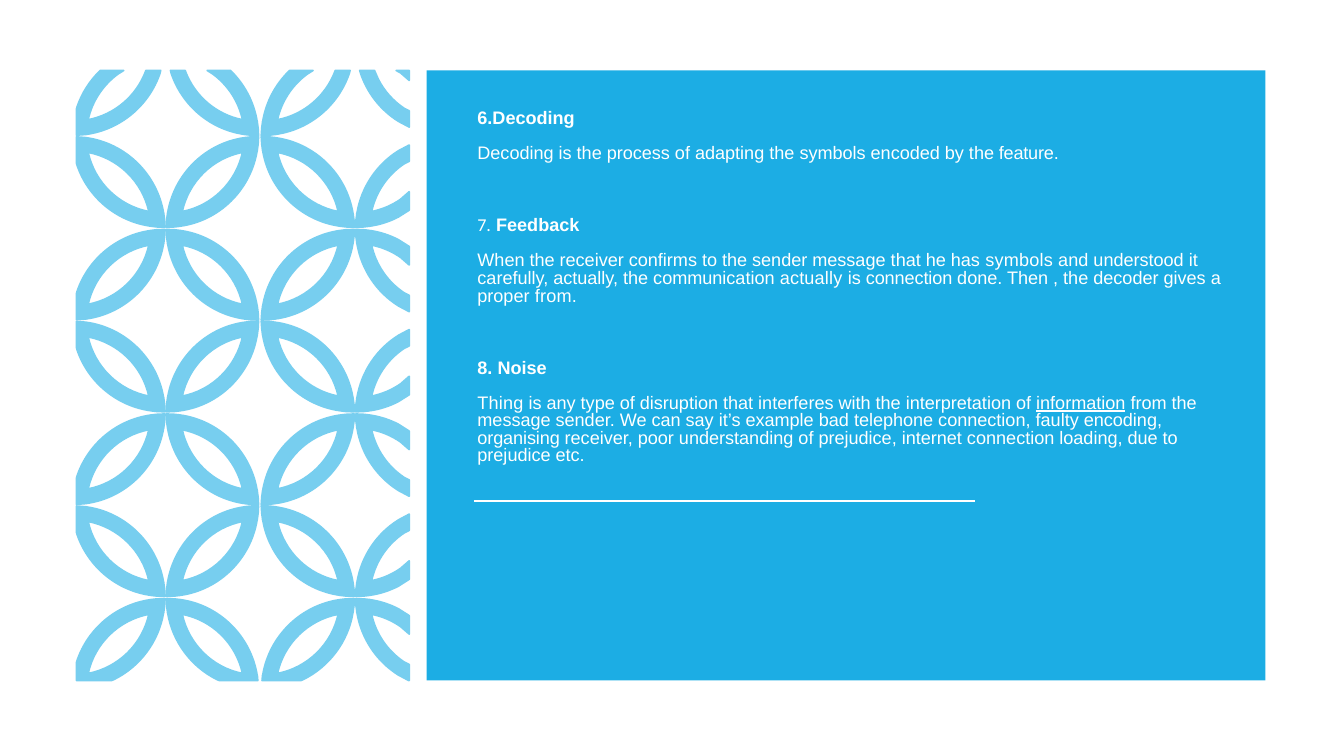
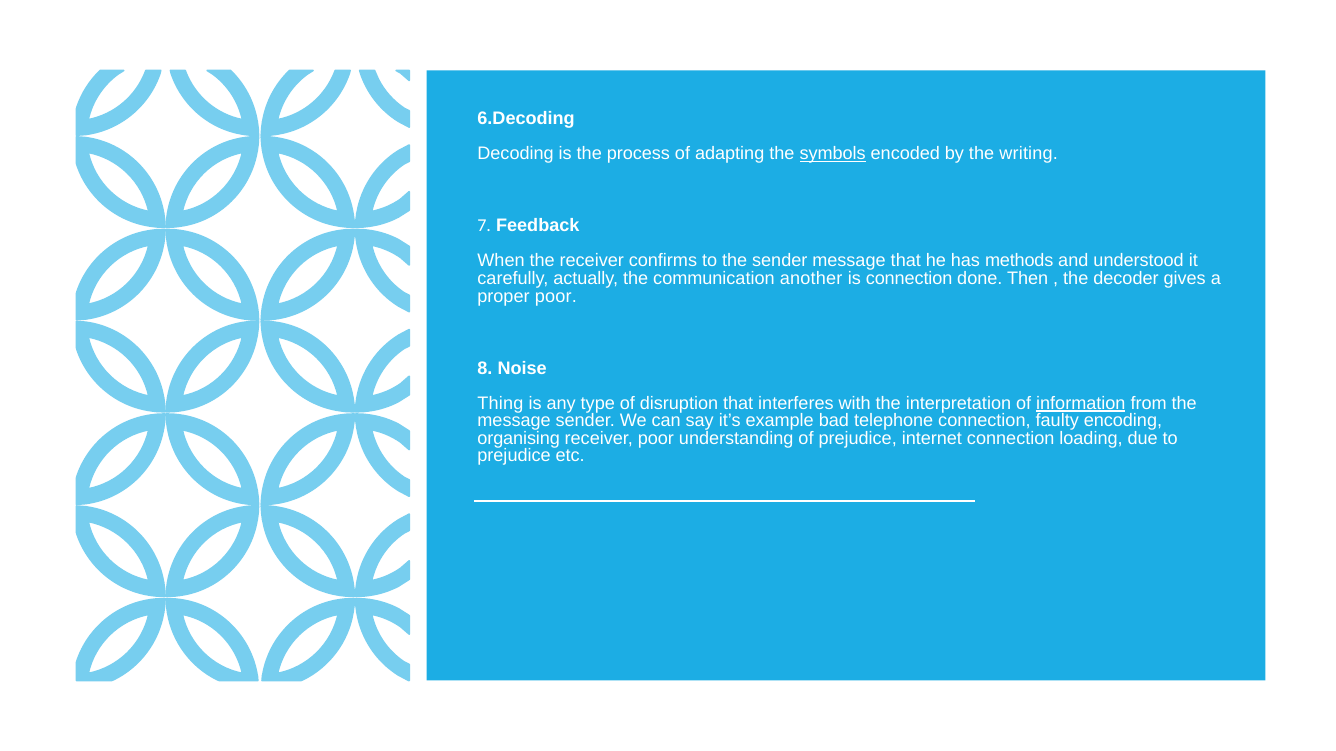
symbols at (833, 154) underline: none -> present
feature: feature -> writing
has symbols: symbols -> methods
communication actually: actually -> another
proper from: from -> poor
